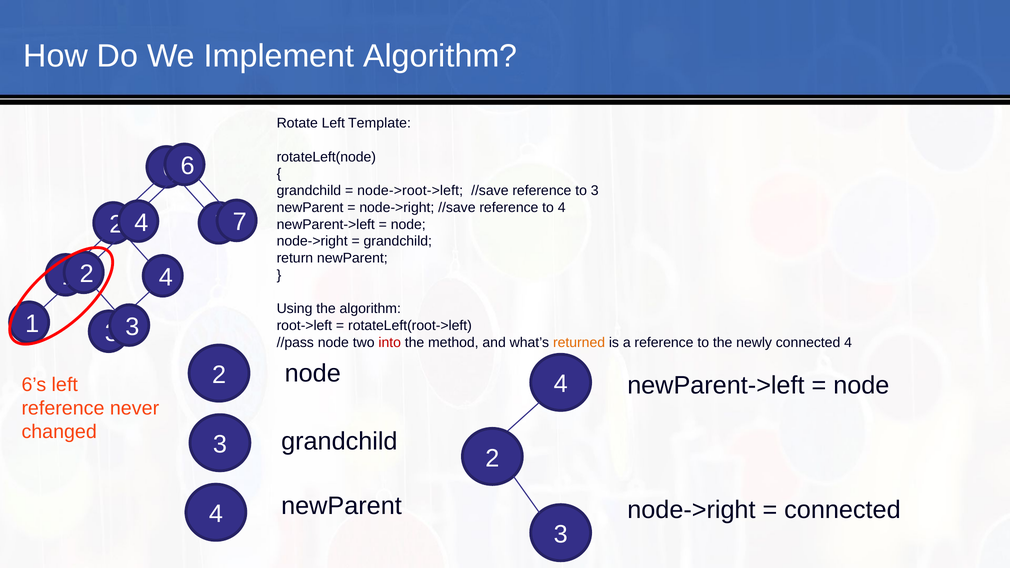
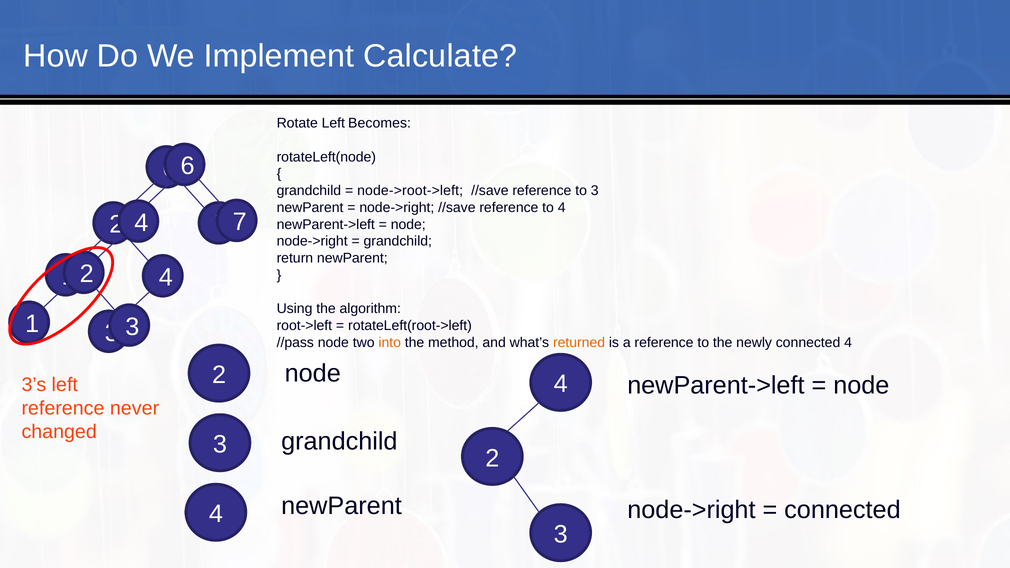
Implement Algorithm: Algorithm -> Calculate
Template: Template -> Becomes
into colour: red -> orange
6’s: 6’s -> 3’s
